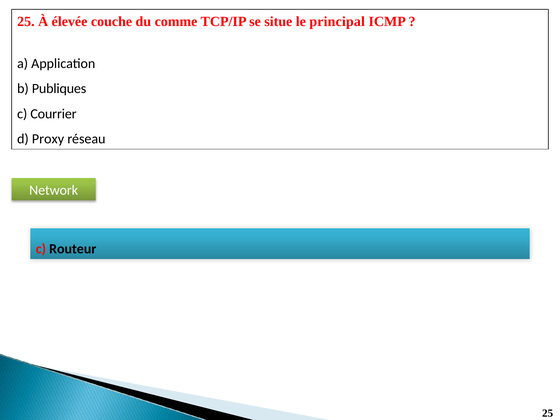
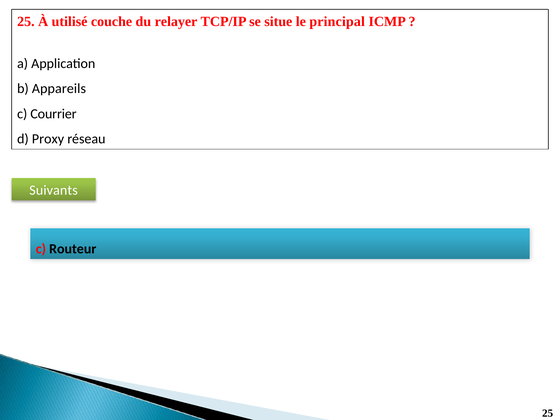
élevée: élevée -> utilisé
comme: comme -> relayer
Publiques: Publiques -> Appareils
Network: Network -> Suivants
